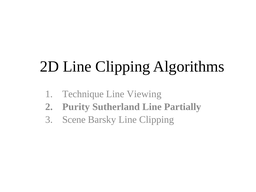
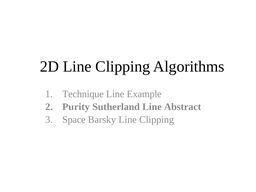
Viewing: Viewing -> Example
Partially: Partially -> Abstract
Scene: Scene -> Space
